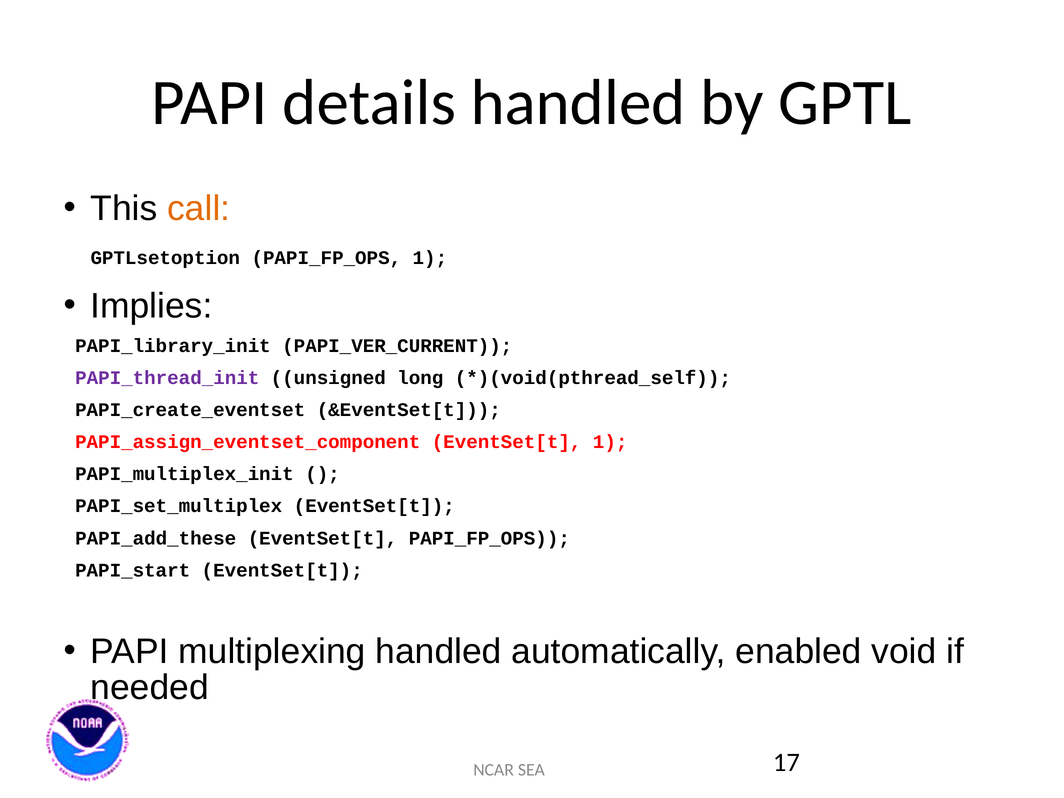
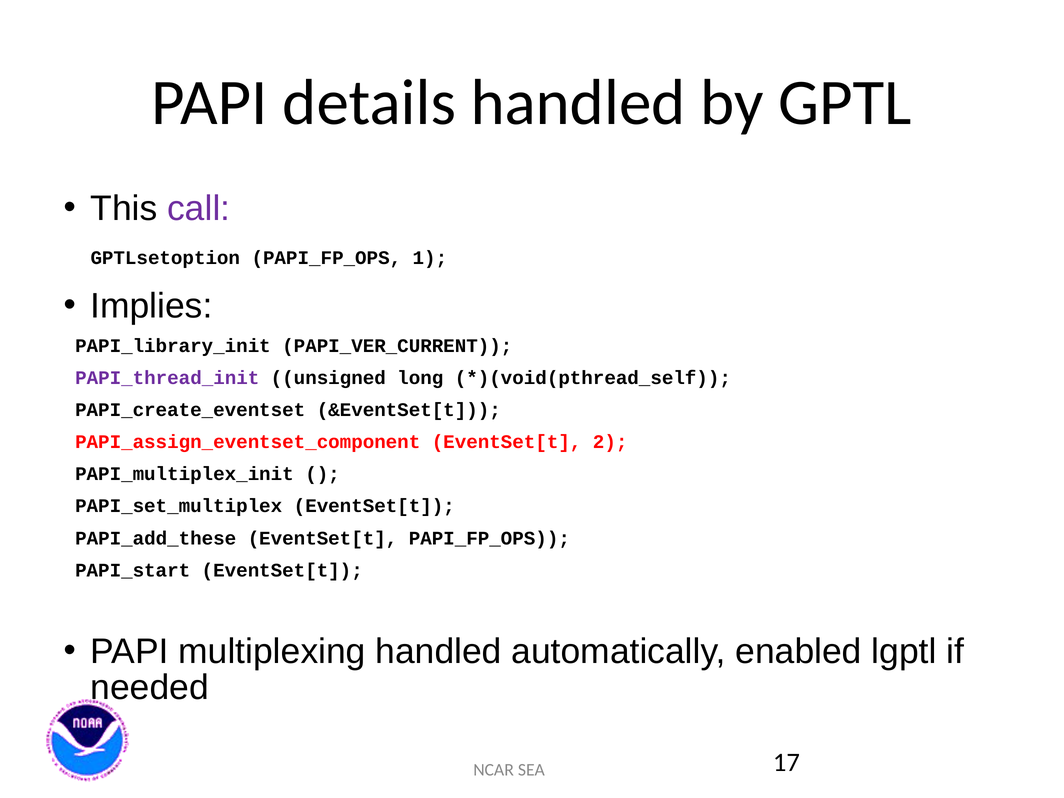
call colour: orange -> purple
EventSet[t 1: 1 -> 2
void: void -> lgptl
